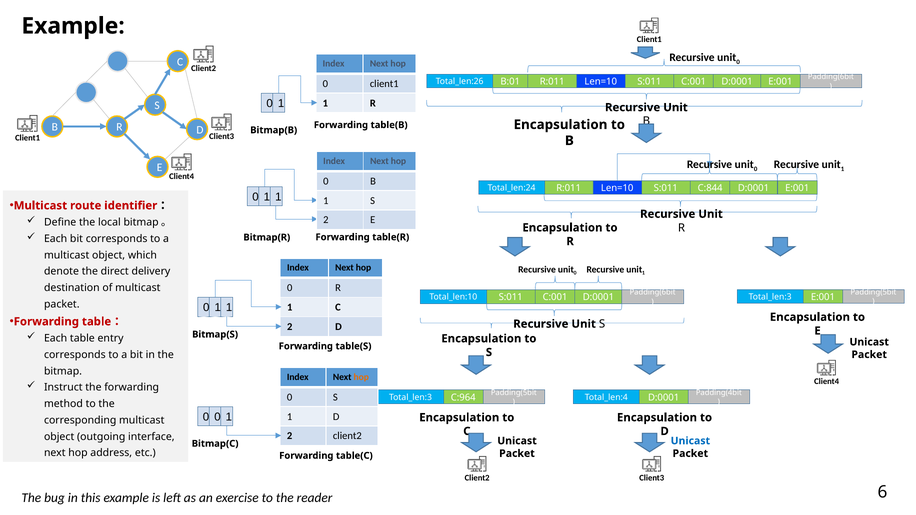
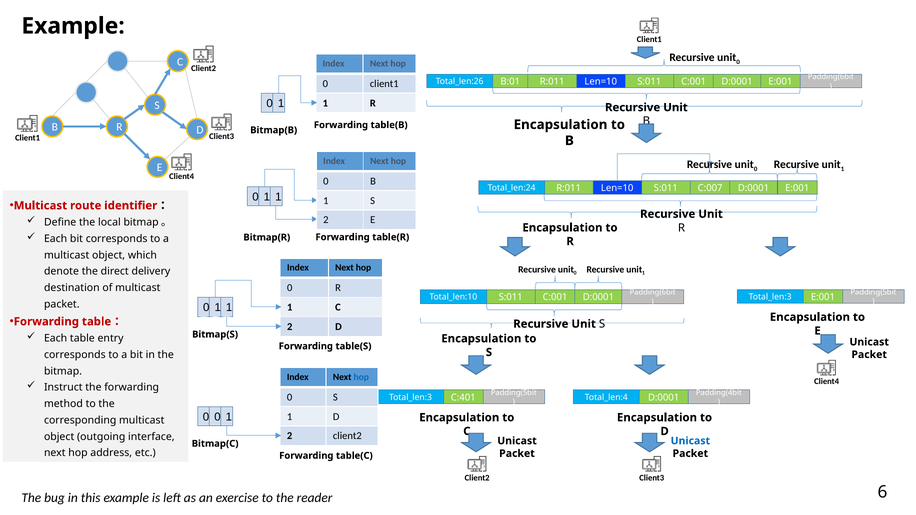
C:844: C:844 -> C:007
hop at (361, 377) colour: orange -> blue
C:964: C:964 -> C:401
